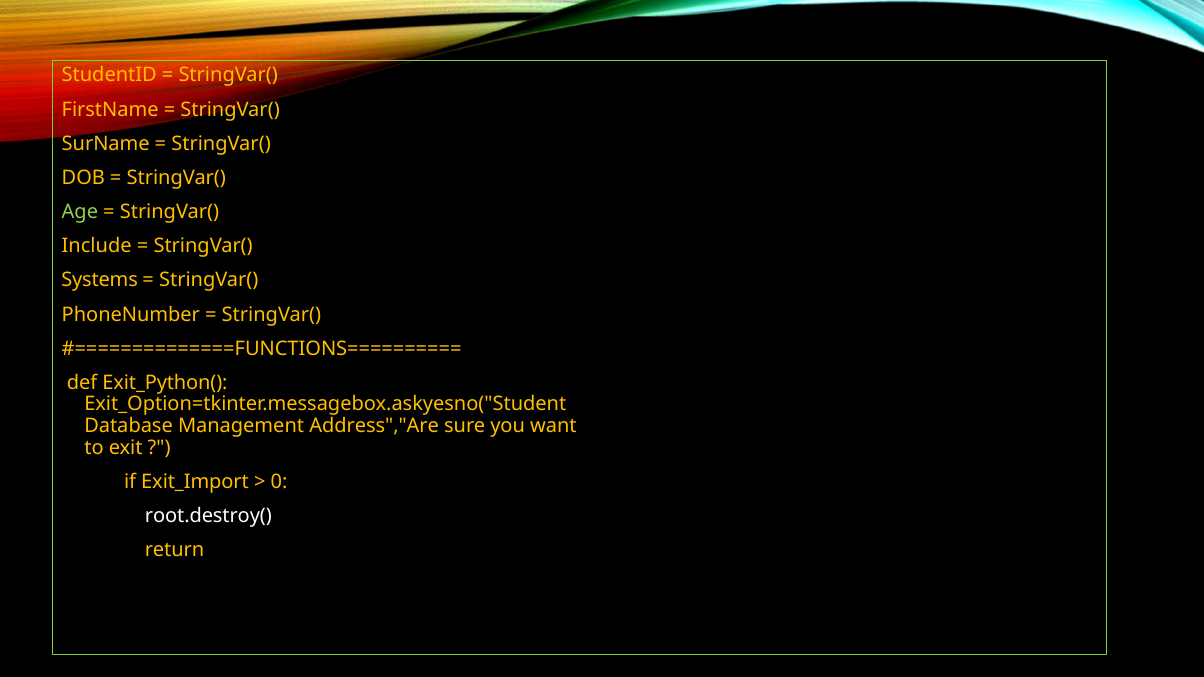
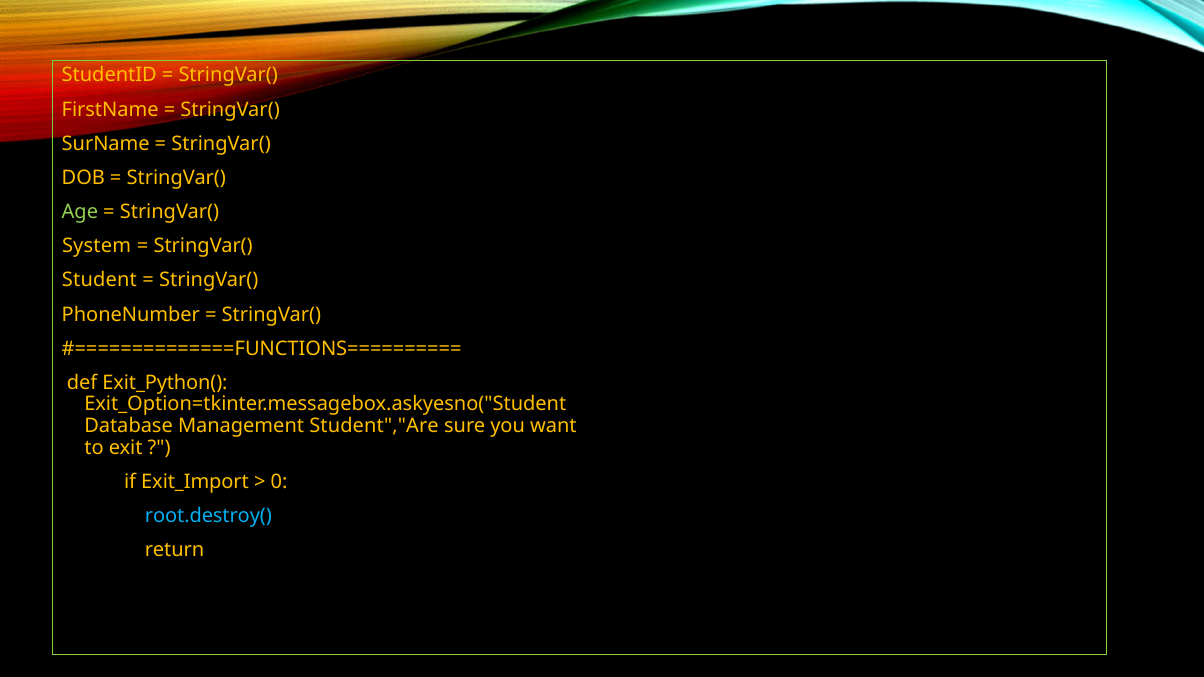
Include: Include -> System
Systems: Systems -> Student
Address","Are: Address","Are -> Student","Are
root.destroy( colour: white -> light blue
